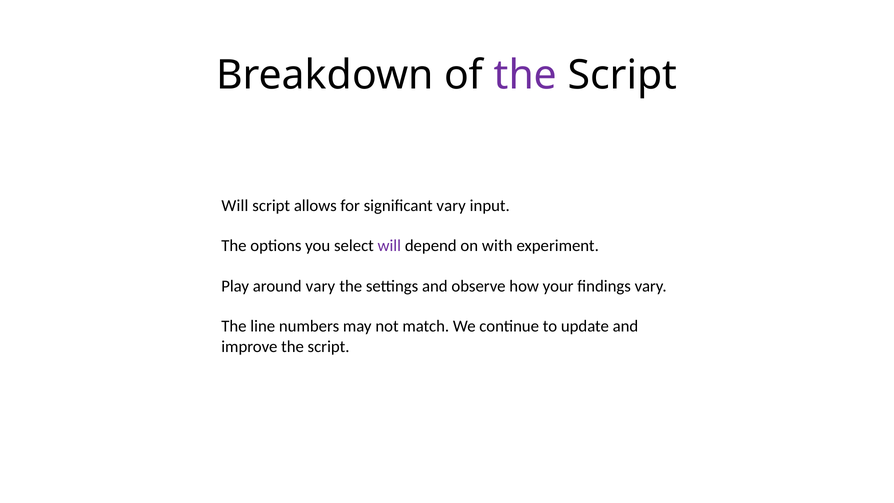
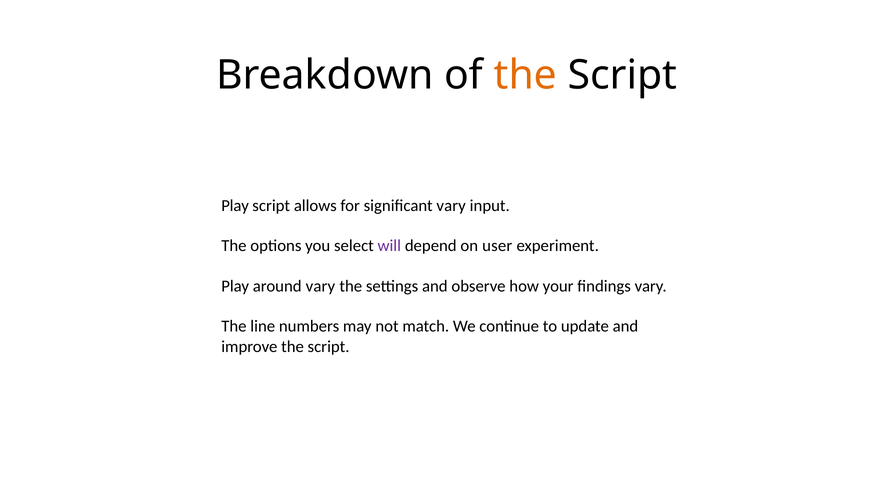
the at (525, 75) colour: purple -> orange
Will at (235, 206): Will -> Play
with: with -> user
